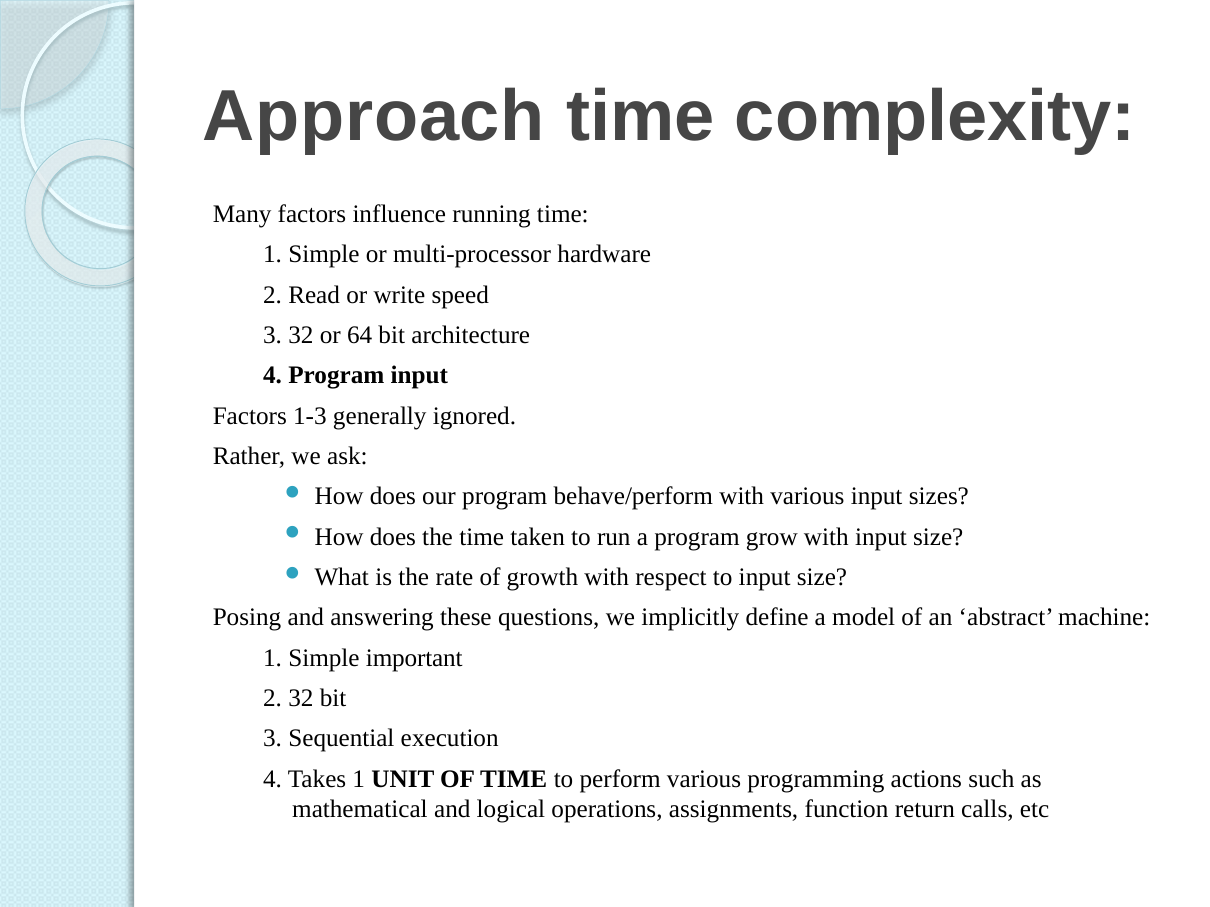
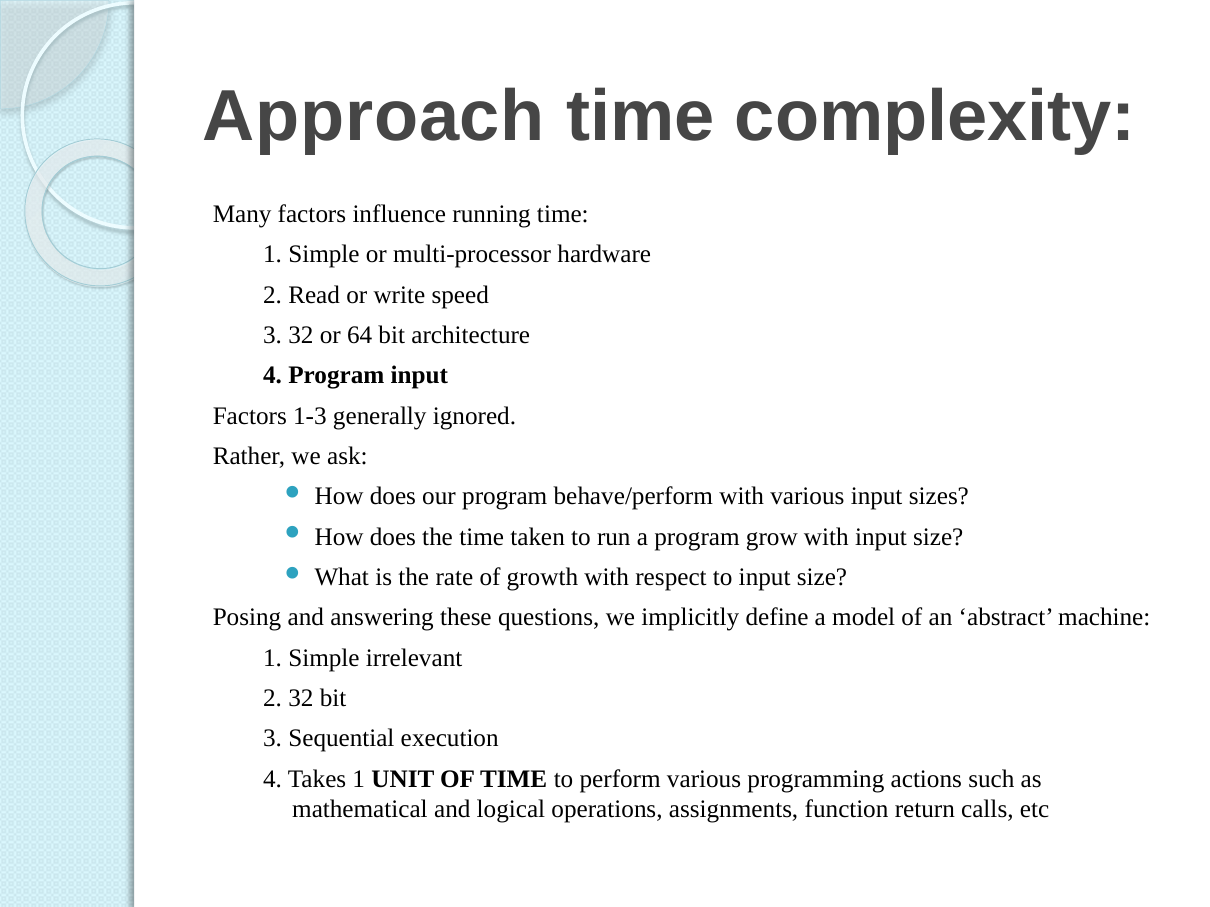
important: important -> irrelevant
